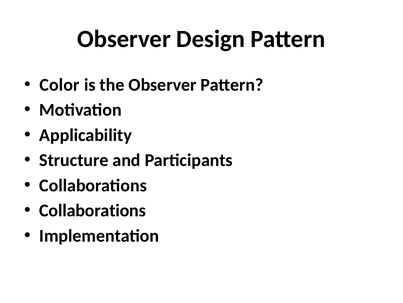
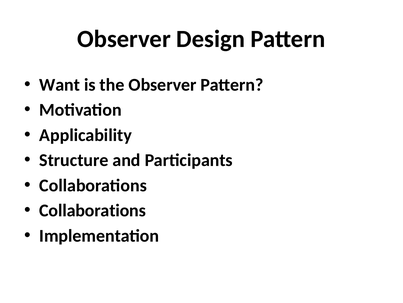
Color: Color -> Want
